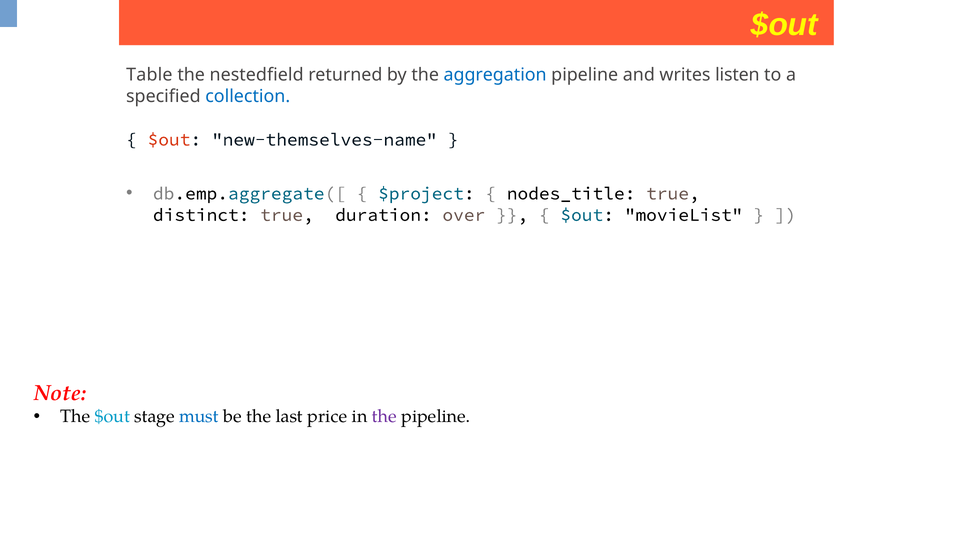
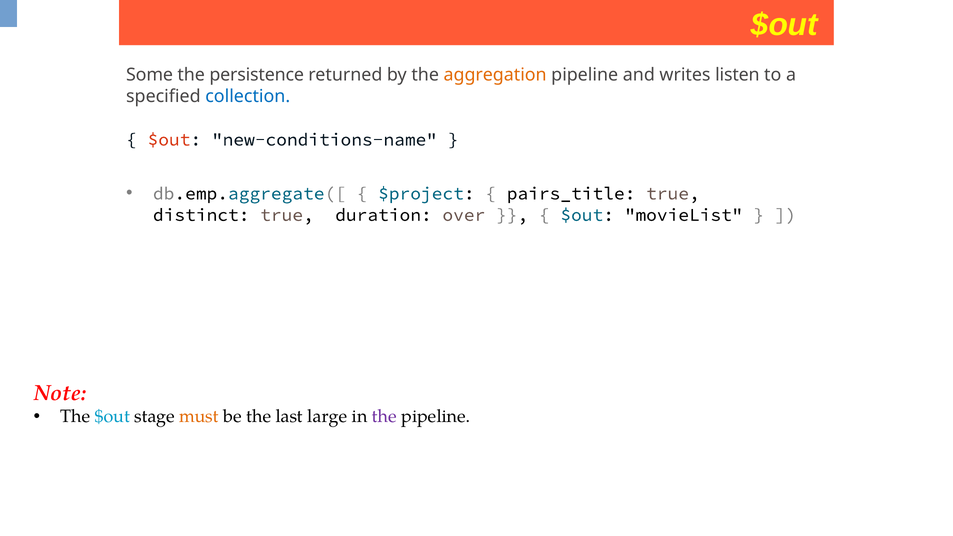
Table: Table -> Some
nestedfield: nestedfield -> persistence
aggregation colour: blue -> orange
new-themselves-name: new-themselves-name -> new-conditions-name
nodes_title: nodes_title -> pairs_title
must colour: blue -> orange
price: price -> large
